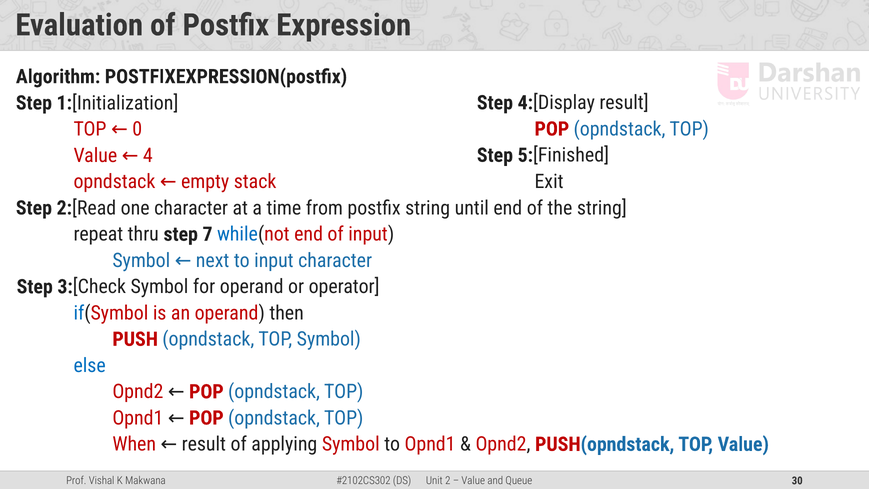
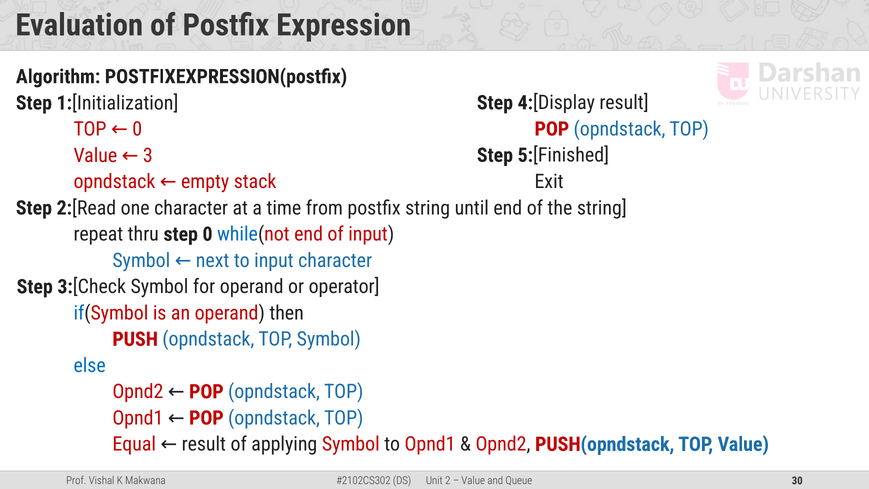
4: 4 -> 3
step 7: 7 -> 0
When: When -> Equal
